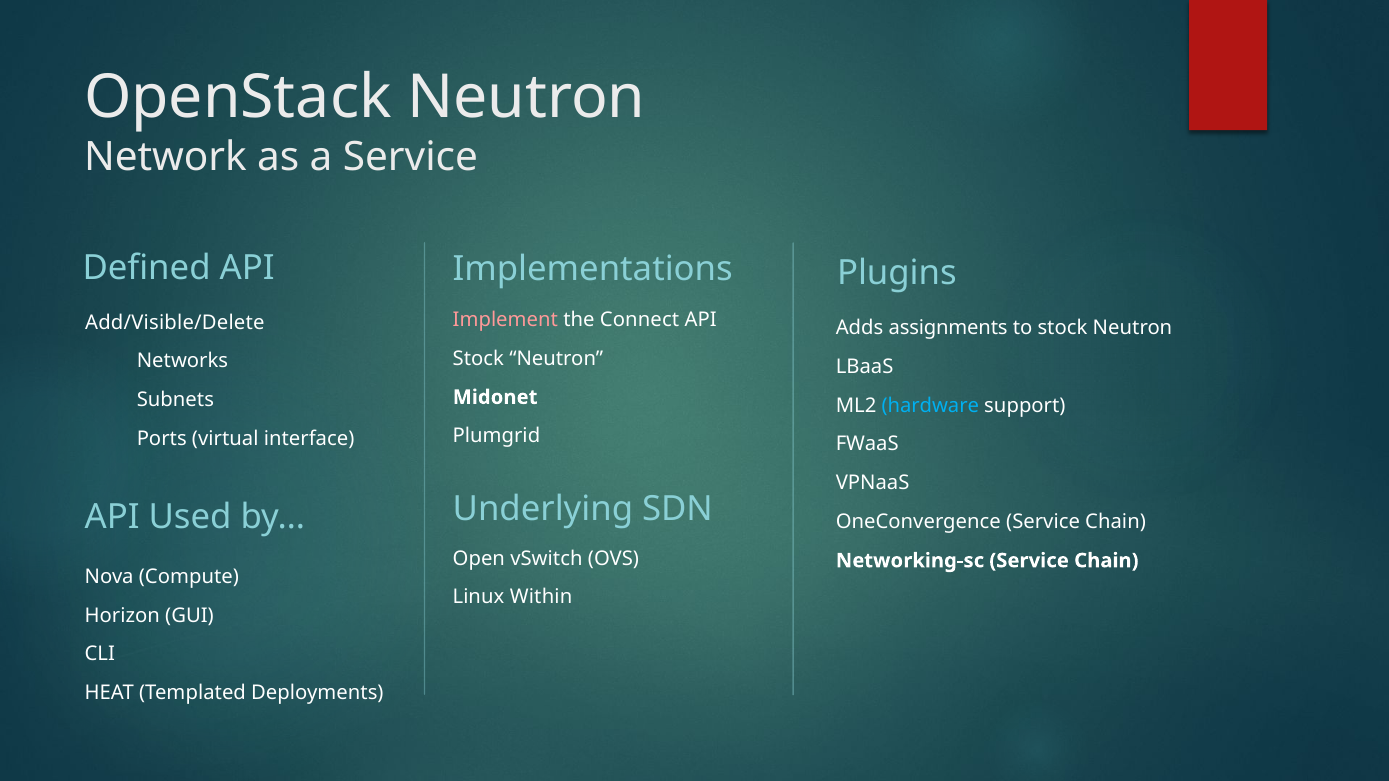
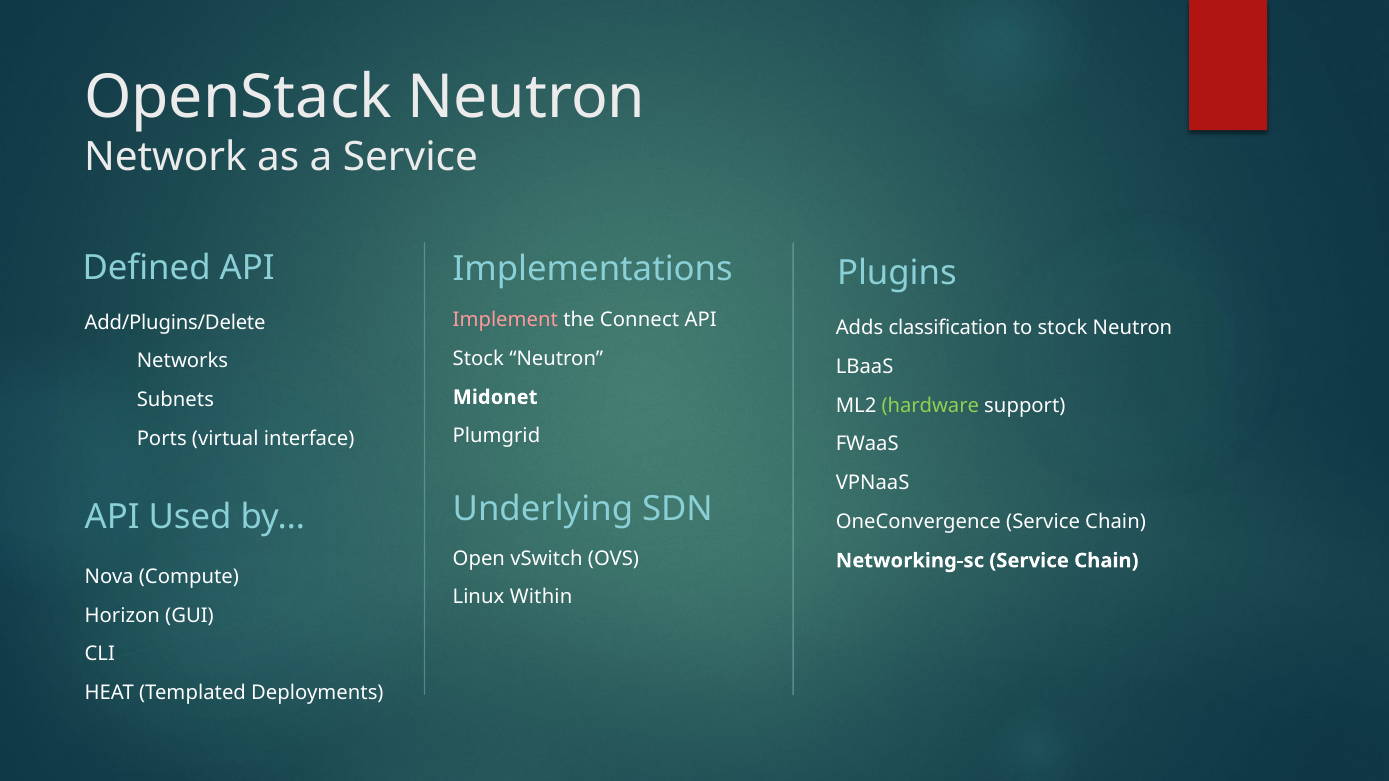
Add/Visible/Delete: Add/Visible/Delete -> Add/Plugins/Delete
assignments: assignments -> classification
hardware colour: light blue -> light green
